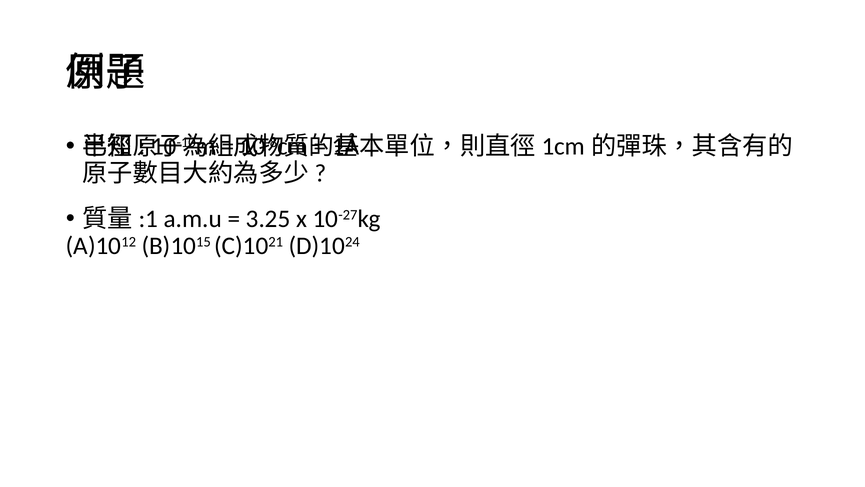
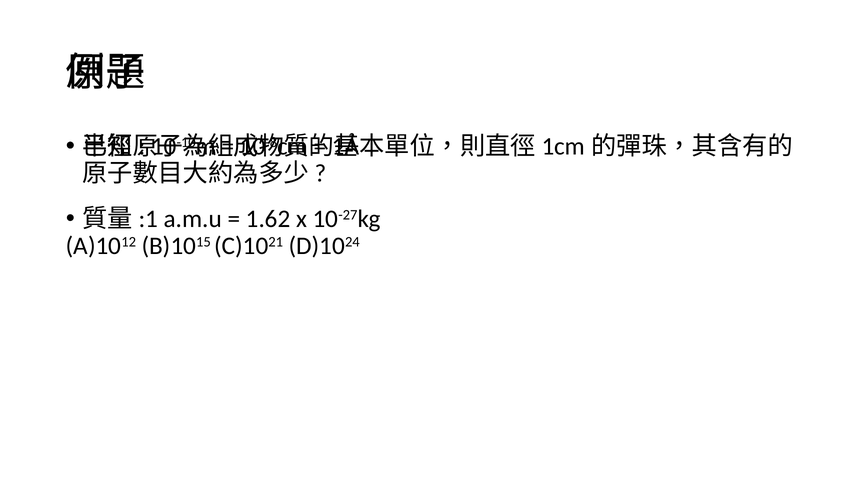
3.25: 3.25 -> 1.62
